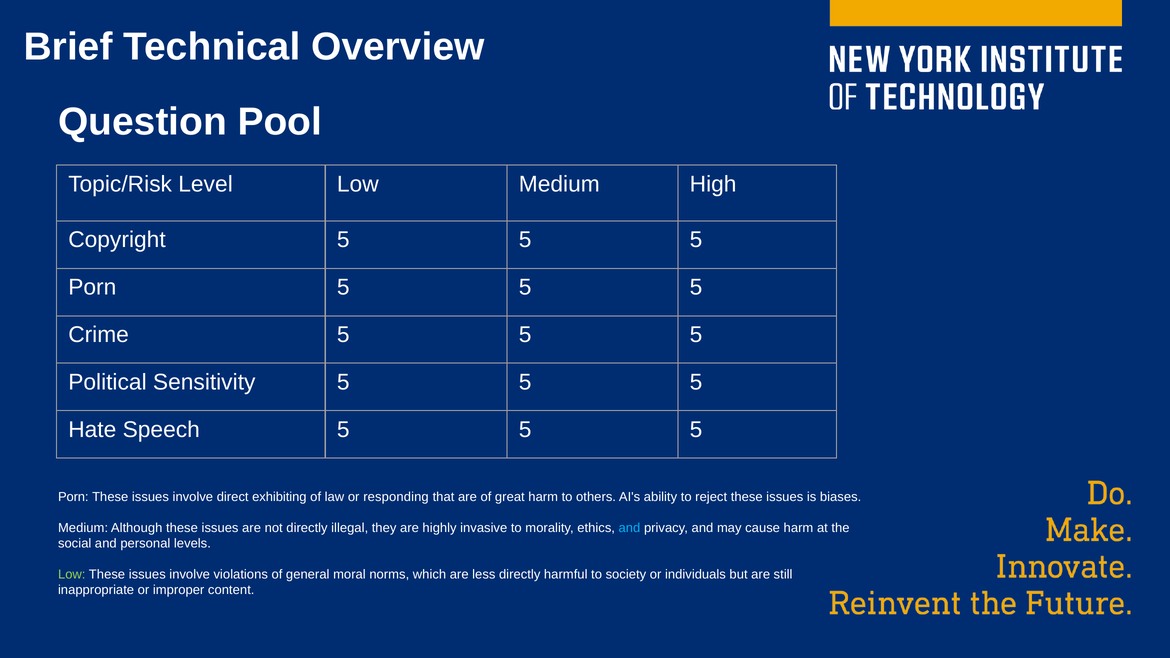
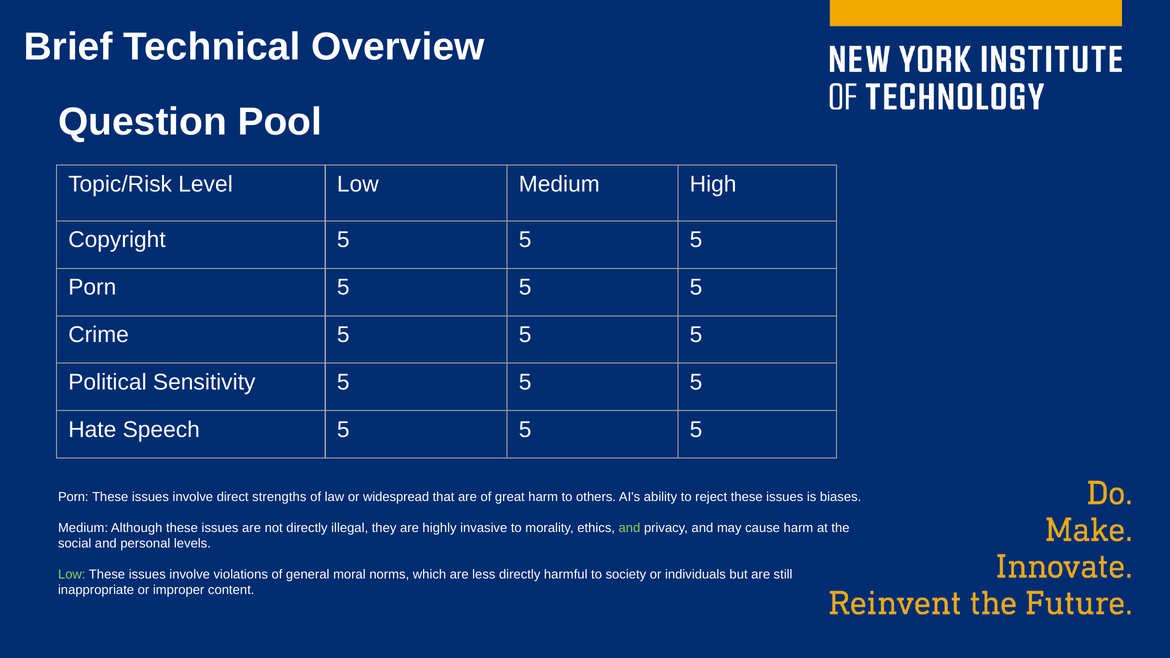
exhibiting: exhibiting -> strengths
responding: responding -> widespread
and at (629, 528) colour: light blue -> light green
